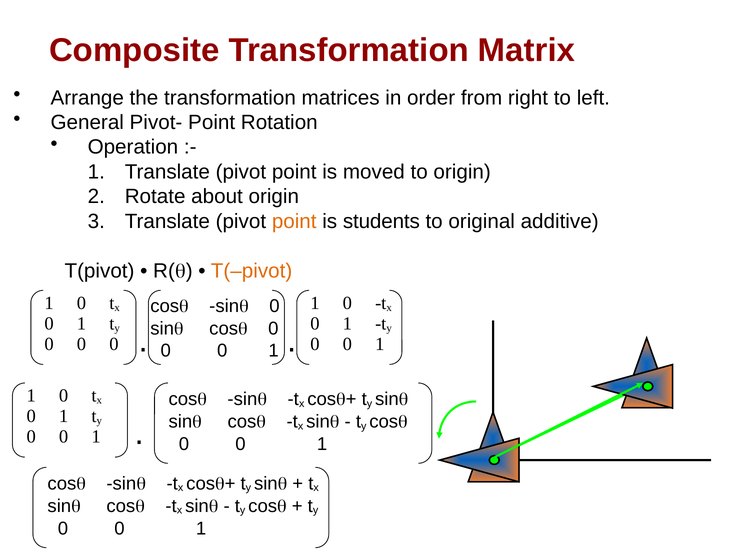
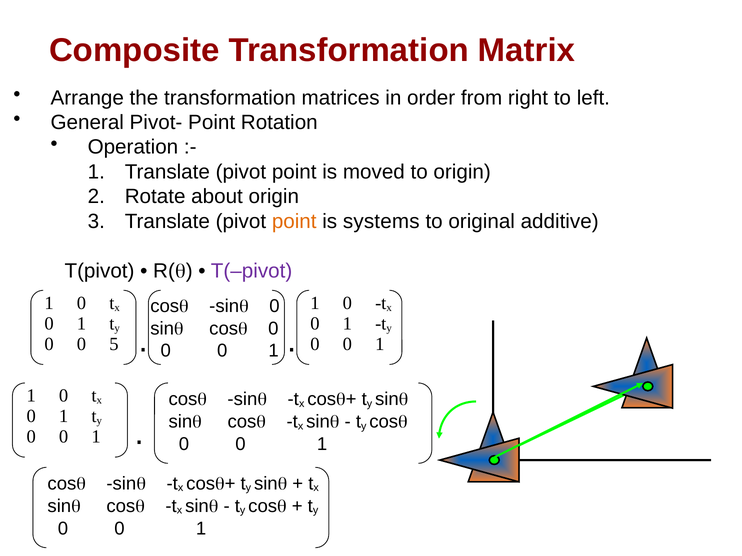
students: students -> systems
T(–pivot colour: orange -> purple
0 at (114, 344): 0 -> 5
